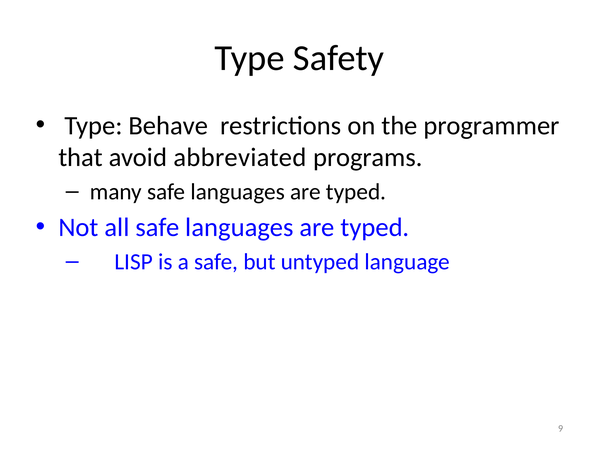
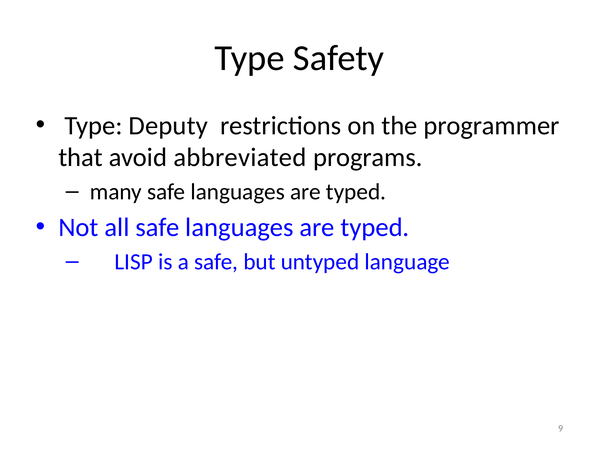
Behave: Behave -> Deputy
